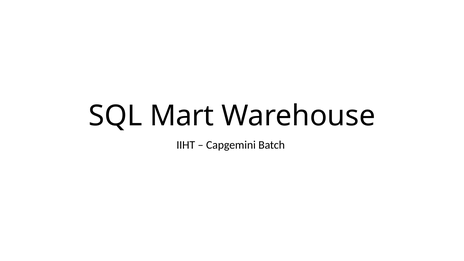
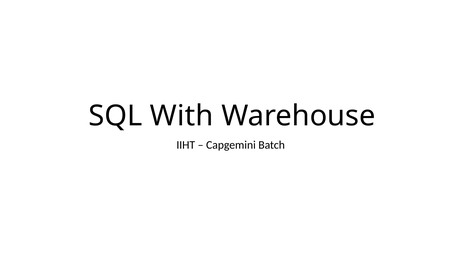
Mart: Mart -> With
